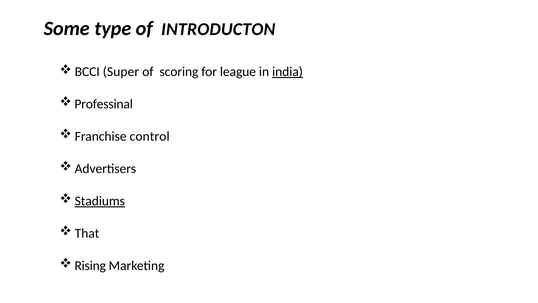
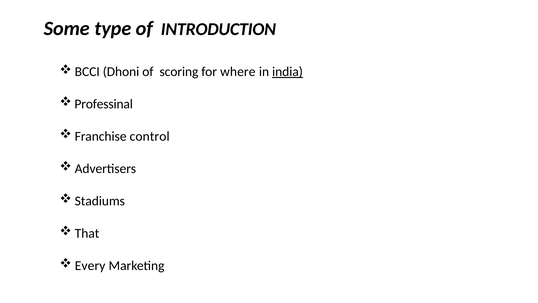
INTRODUCTON: INTRODUCTON -> INTRODUCTION
Super: Super -> Dhoni
league: league -> where
Stadiums underline: present -> none
Rising: Rising -> Every
